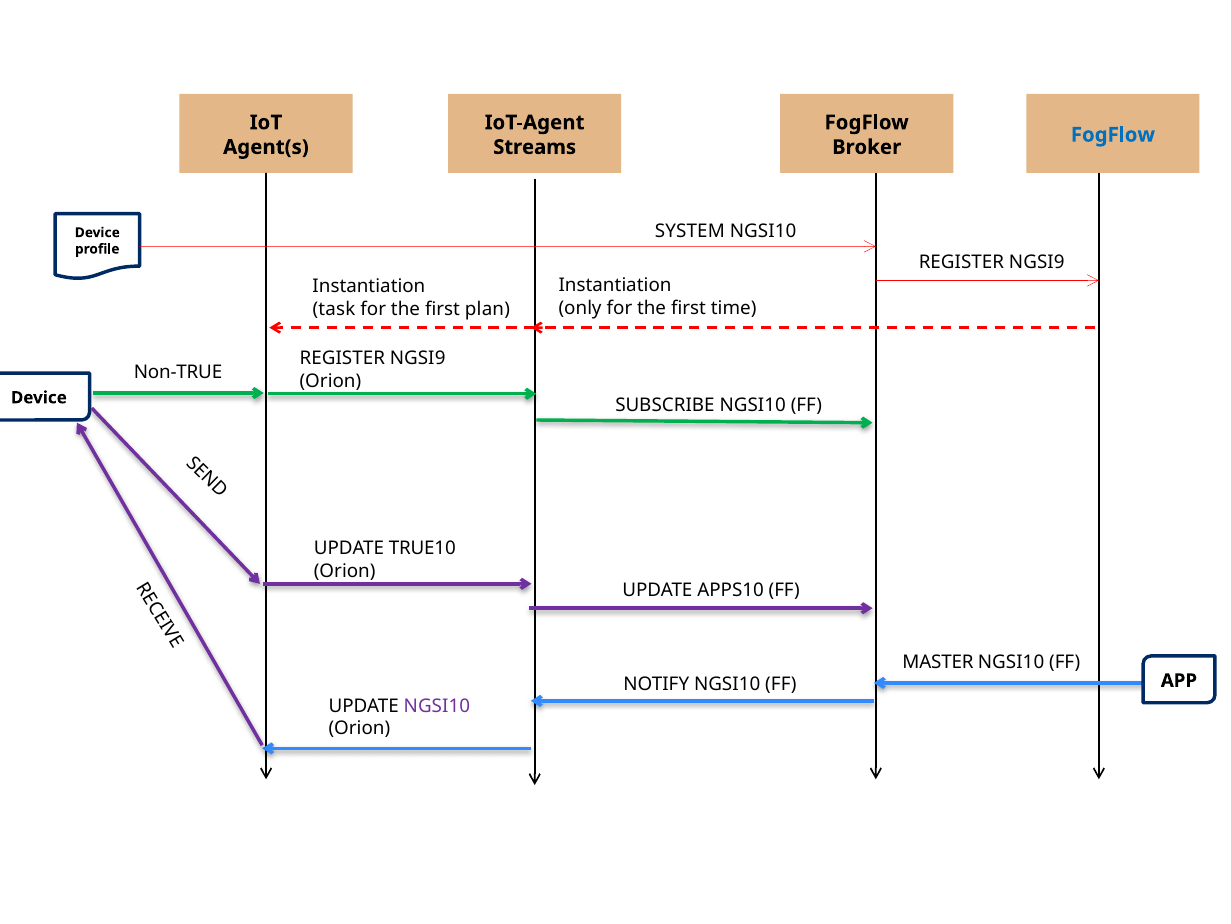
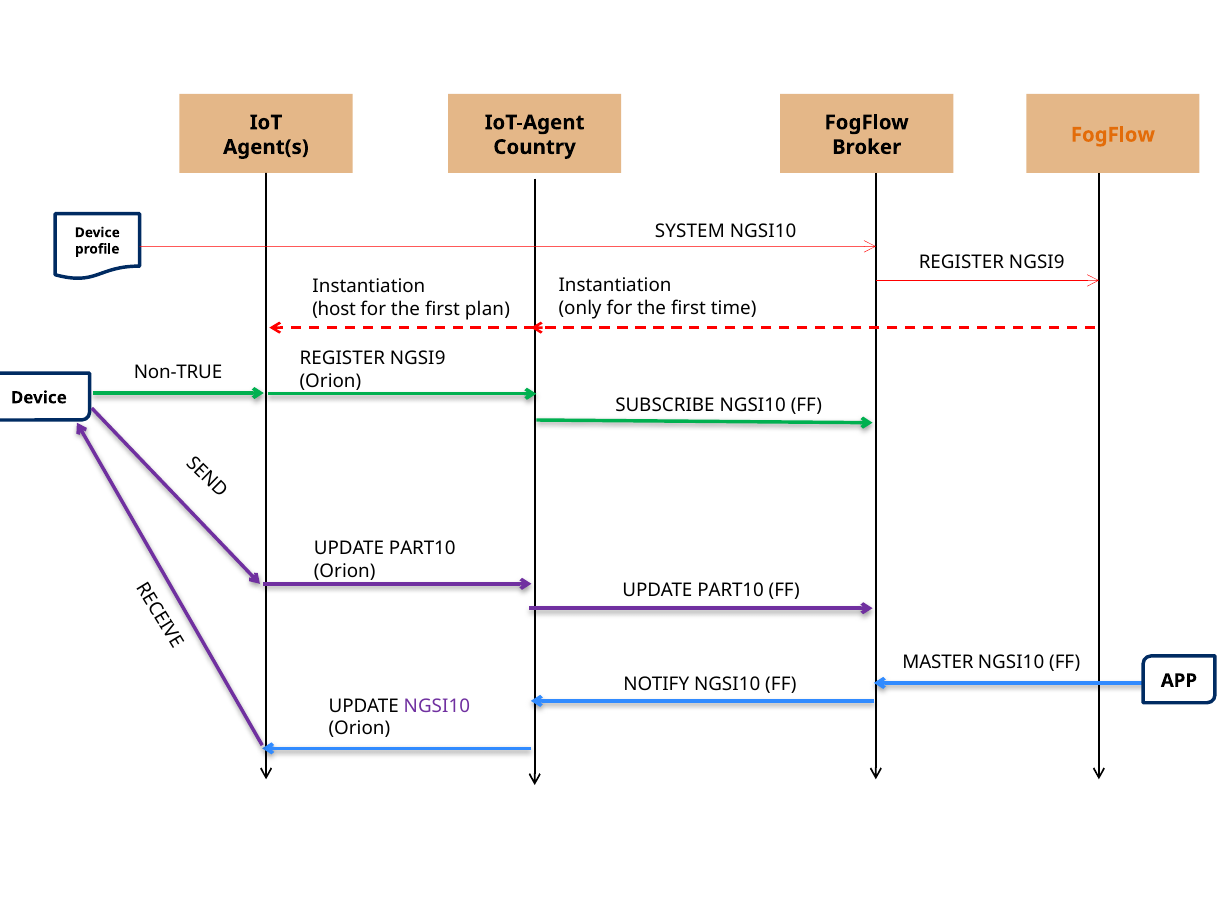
FogFlow at (1113, 135) colour: blue -> orange
Streams: Streams -> Country
task: task -> host
TRUE10 at (422, 548): TRUE10 -> PART10
APPS10 at (731, 590): APPS10 -> PART10
